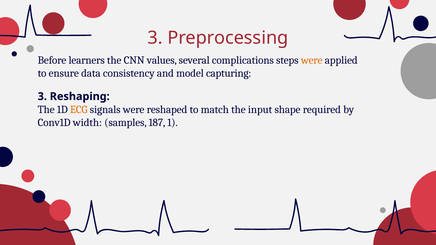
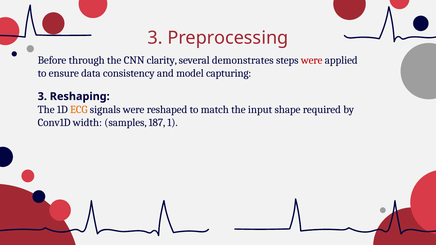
learners: learners -> through
values: values -> clarity
complications: complications -> demonstrates
were at (312, 60) colour: orange -> red
